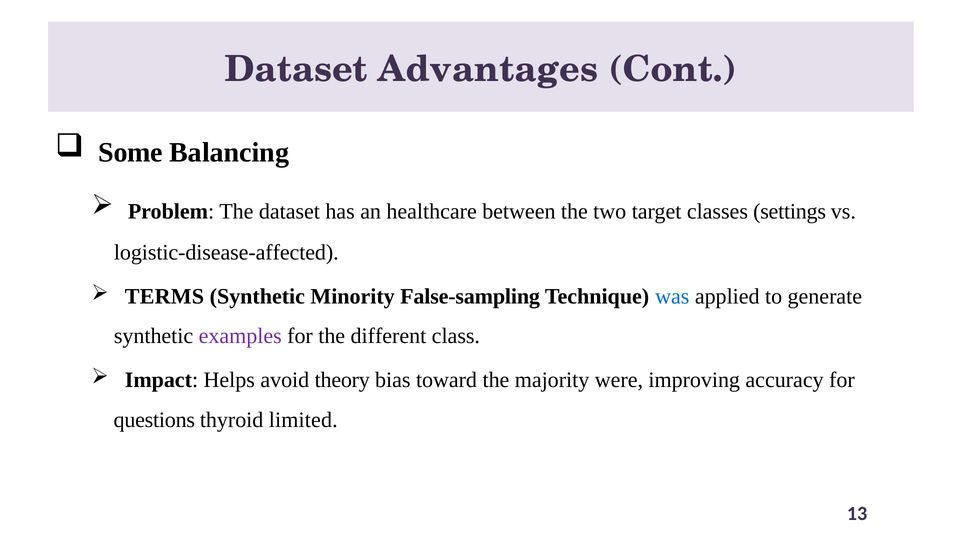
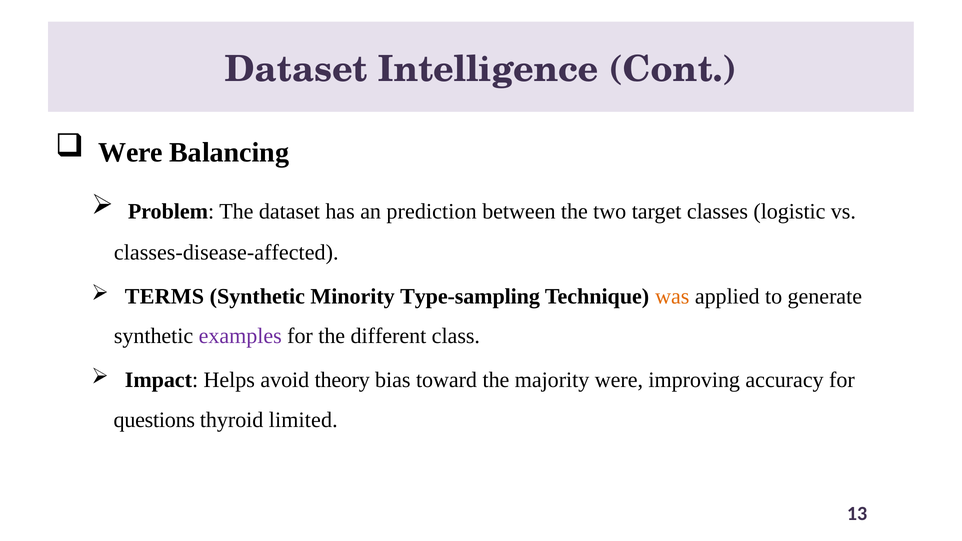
Advantages: Advantages -> Intelligence
Some at (131, 153): Some -> Were
healthcare: healthcare -> prediction
settings: settings -> logistic
logistic-disease-affected: logistic-disease-affected -> classes-disease-affected
False-sampling: False-sampling -> Type-sampling
was colour: blue -> orange
